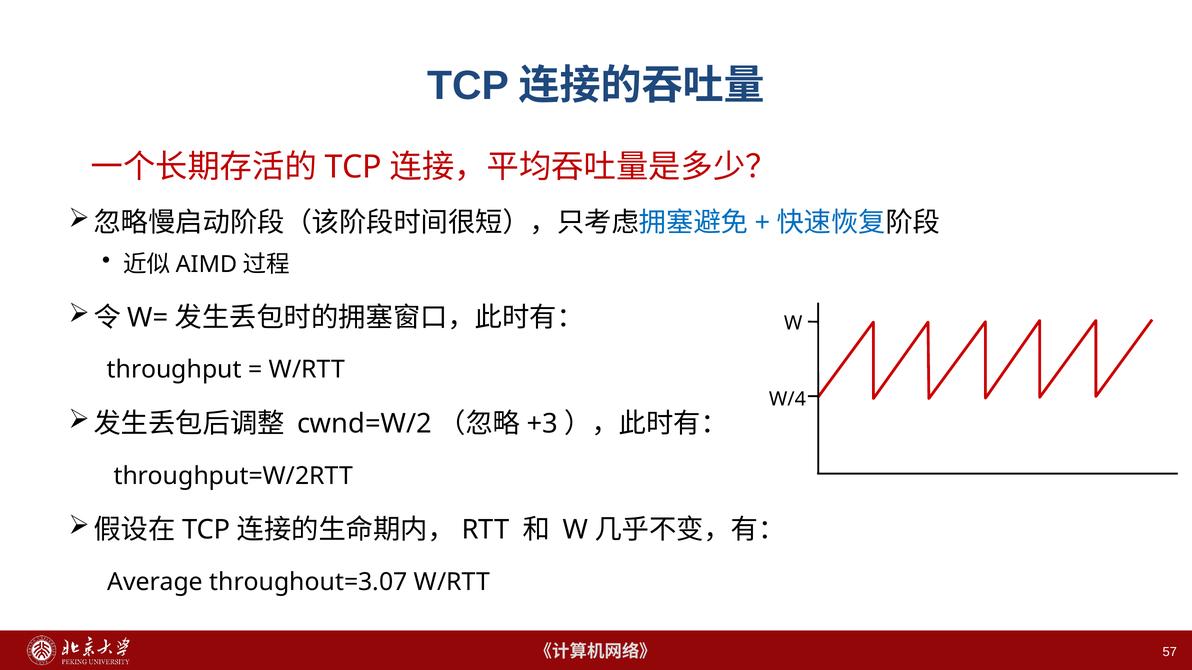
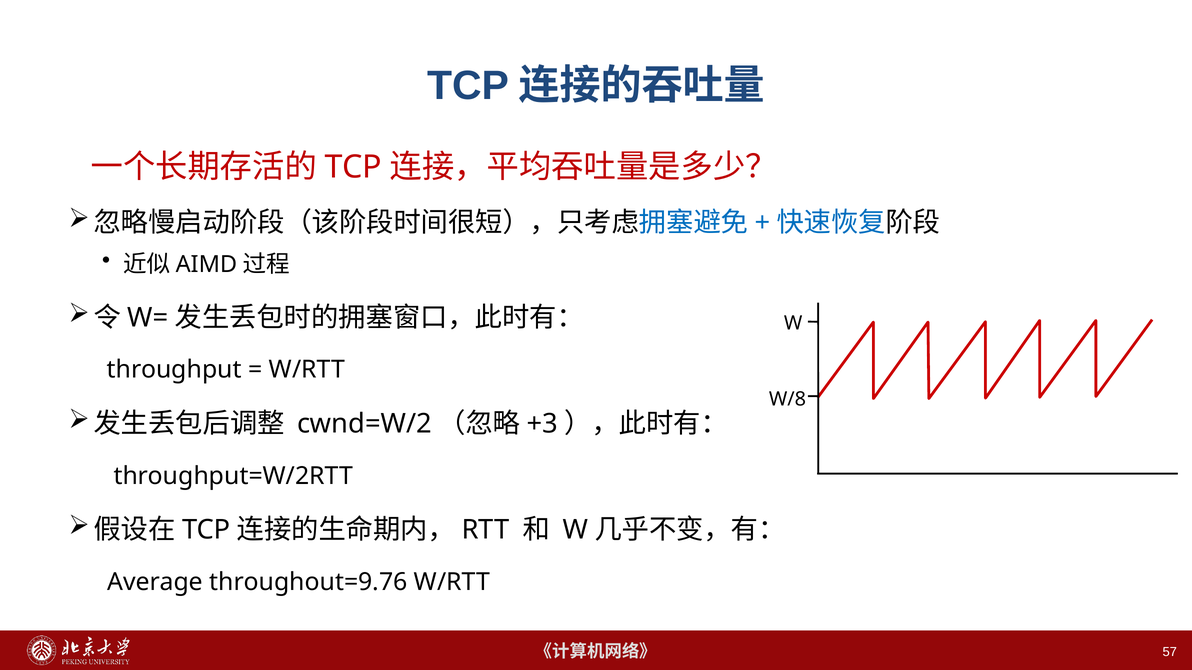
W/4: W/4 -> W/8
throughout=3.07: throughout=3.07 -> throughout=9.76
